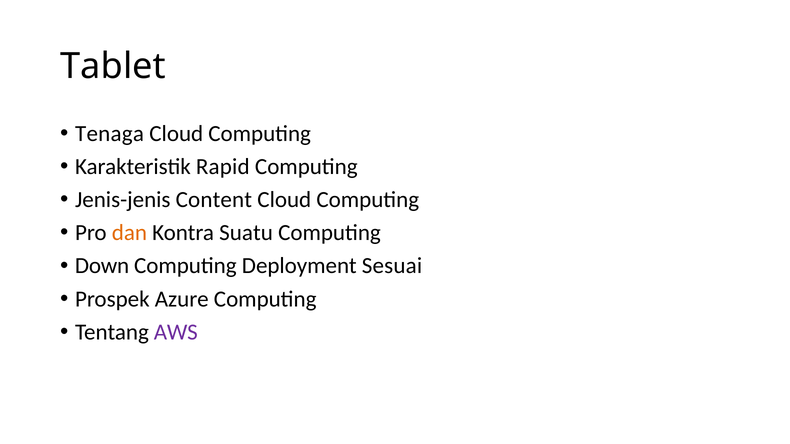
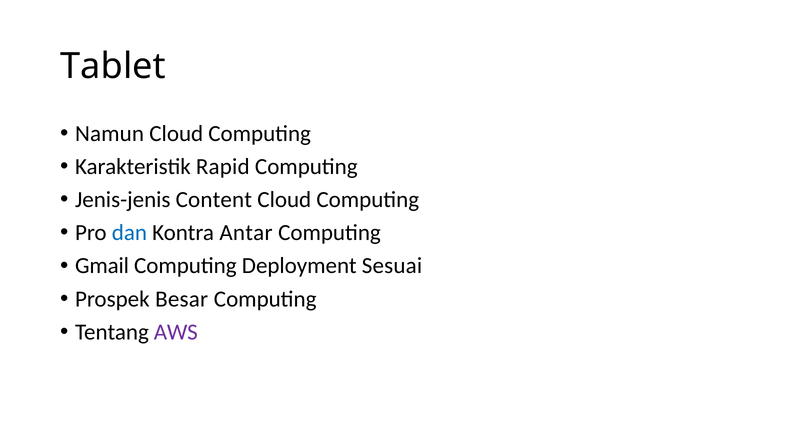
Tenaga: Tenaga -> Namun
dan colour: orange -> blue
Suatu: Suatu -> Antar
Down: Down -> Gmail
Azure: Azure -> Besar
